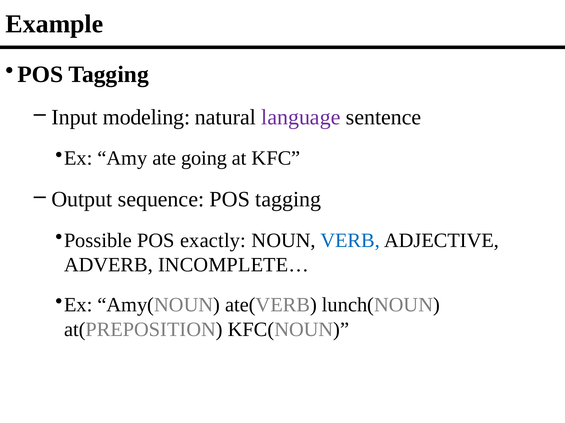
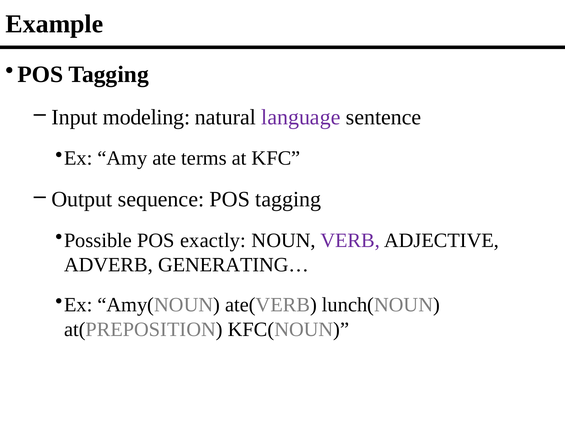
going: going -> terms
VERB colour: blue -> purple
INCOMPLETE…: INCOMPLETE… -> GENERATING…
